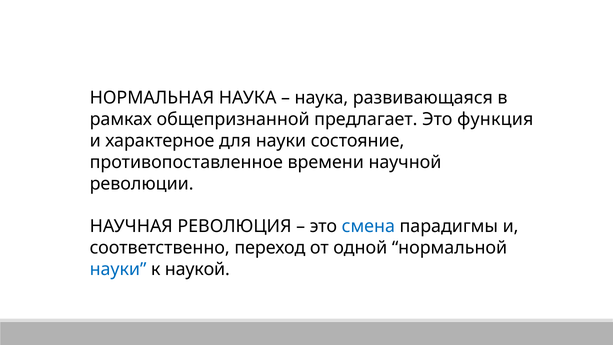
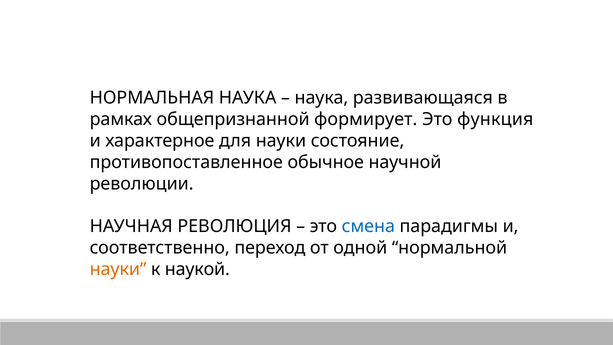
предлагает: предлагает -> формирует
времени: времени -> обычное
науки at (118, 269) colour: blue -> orange
